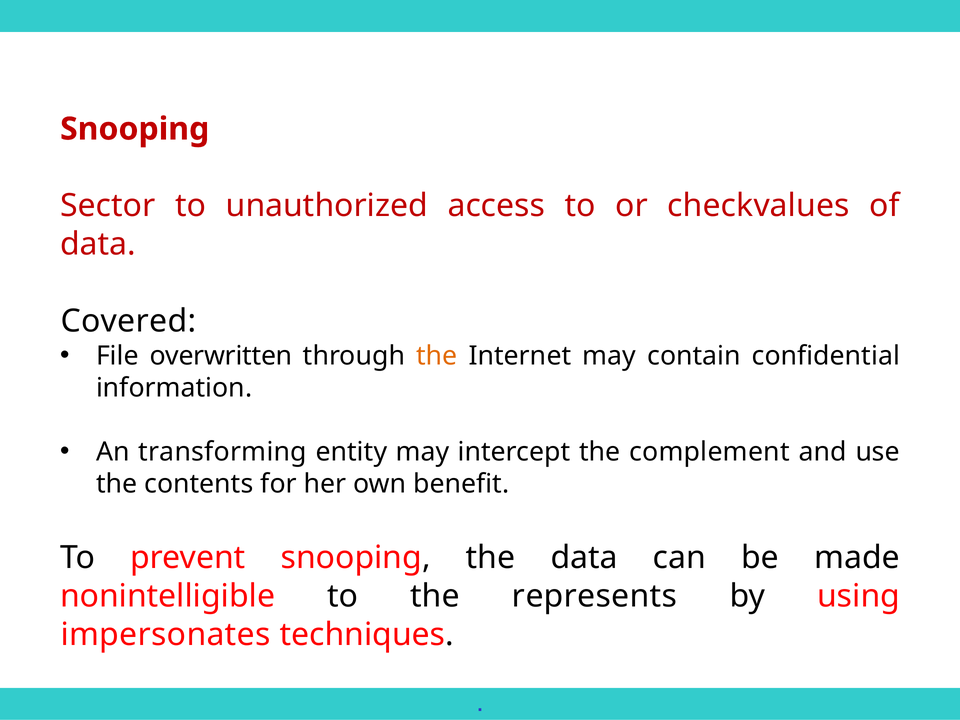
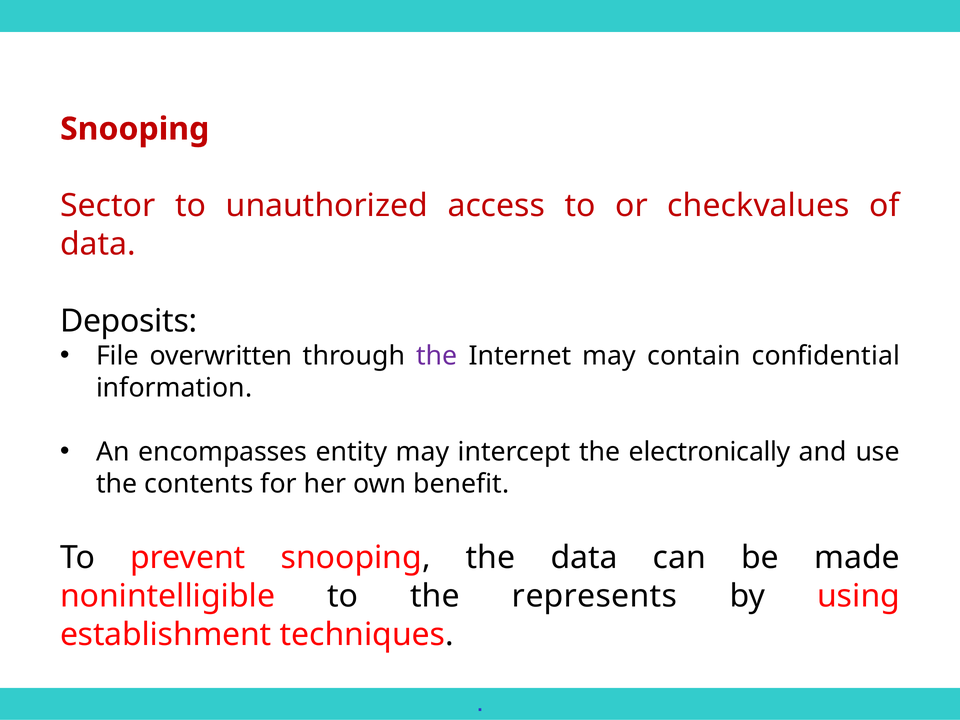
Covered: Covered -> Deposits
the at (437, 356) colour: orange -> purple
transforming: transforming -> encompasses
complement: complement -> electronically
impersonates: impersonates -> establishment
